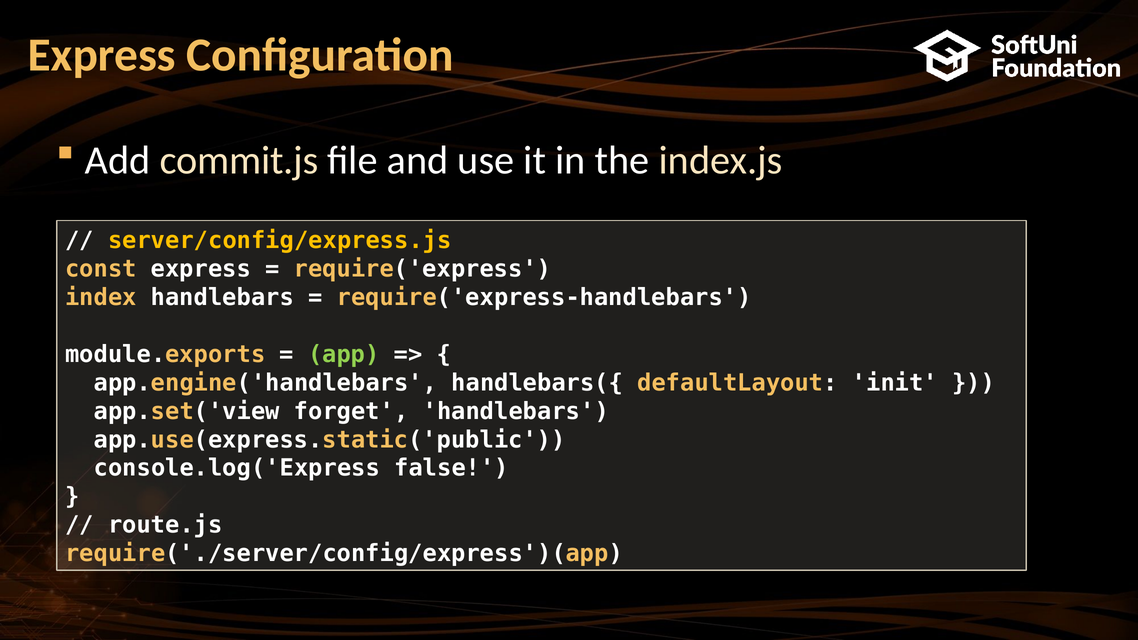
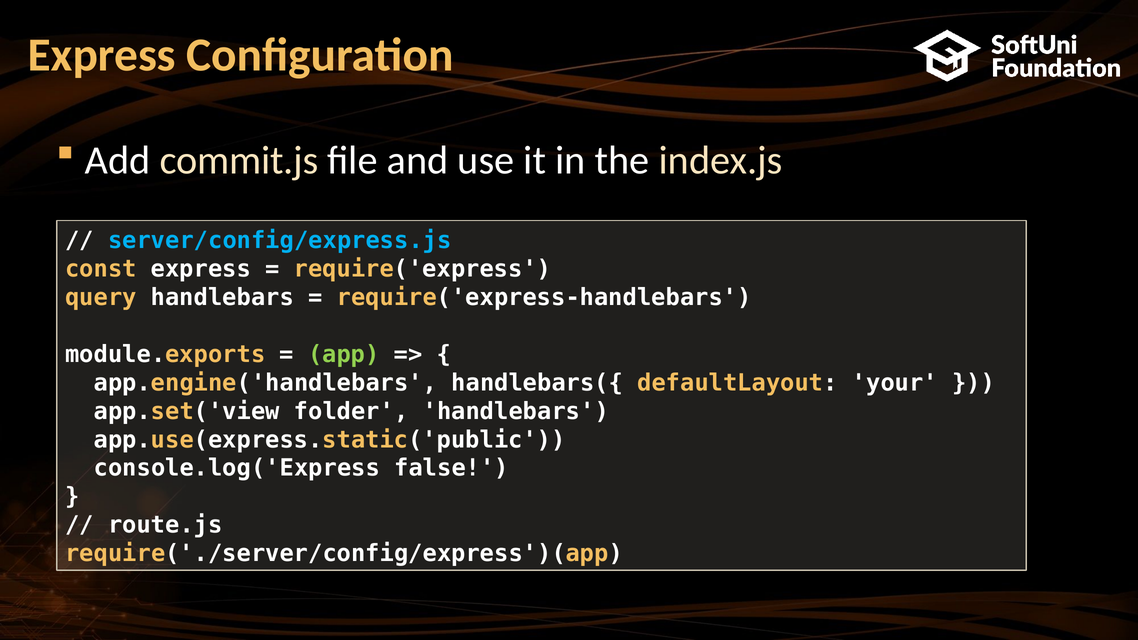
server/config/express.js colour: yellow -> light blue
index: index -> query
init: init -> your
forget: forget -> folder
